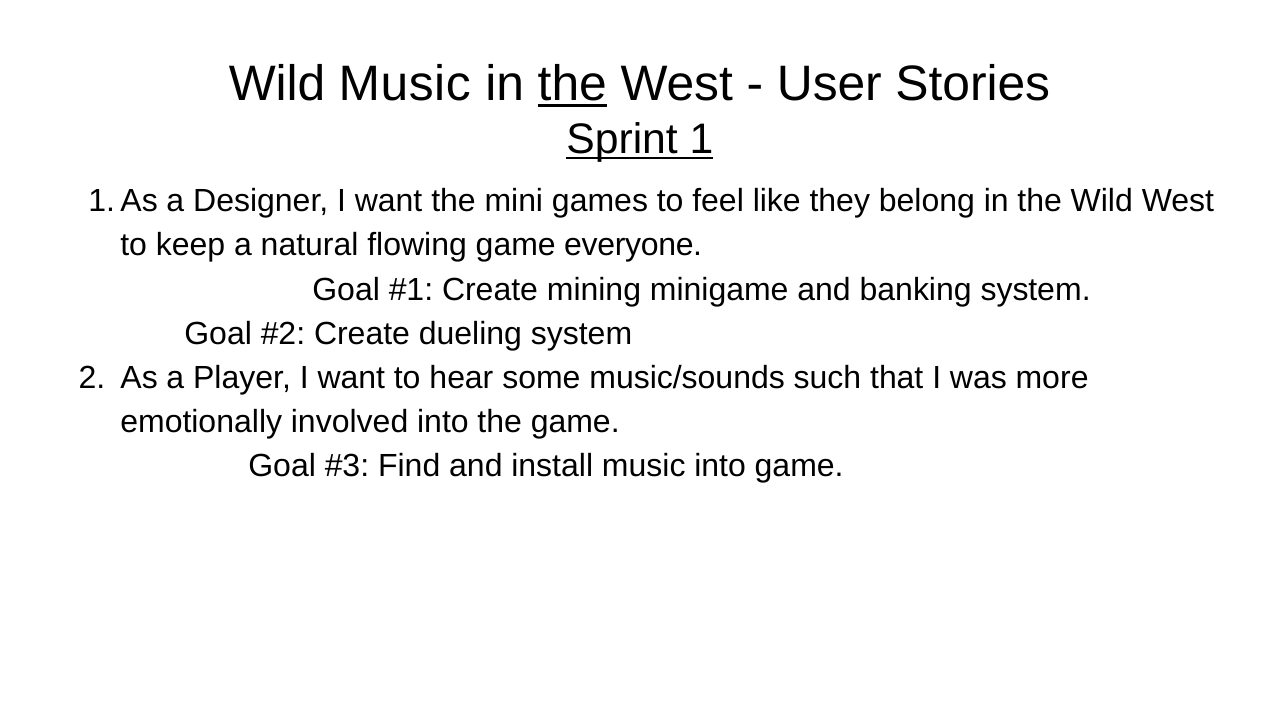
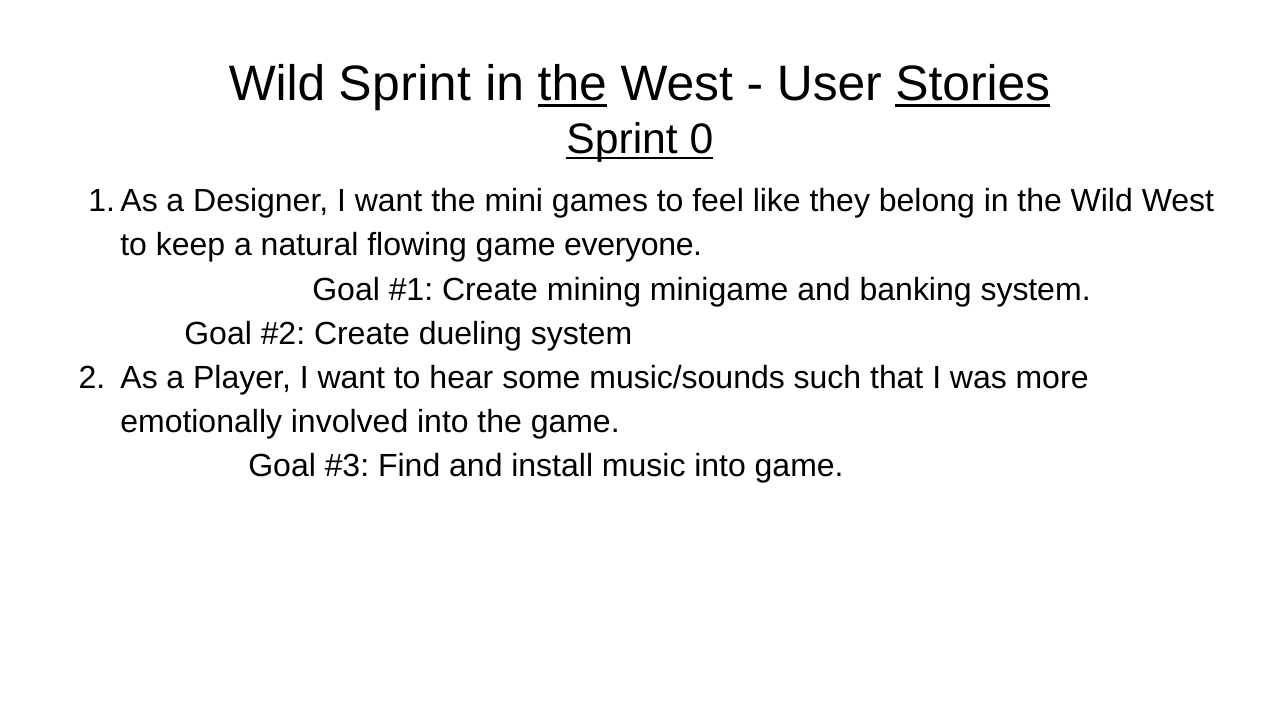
Wild Music: Music -> Sprint
Stories underline: none -> present
1: 1 -> 0
